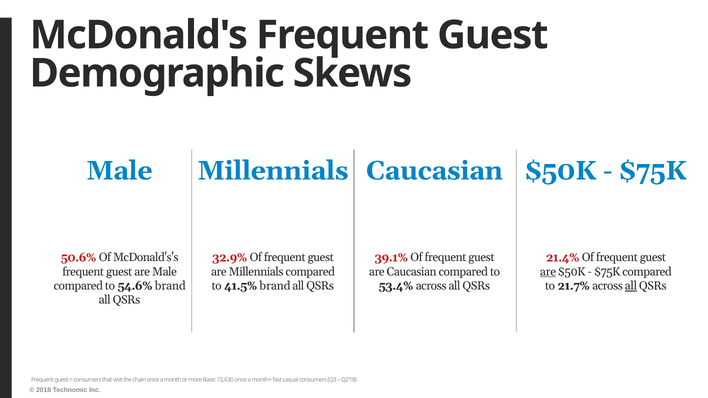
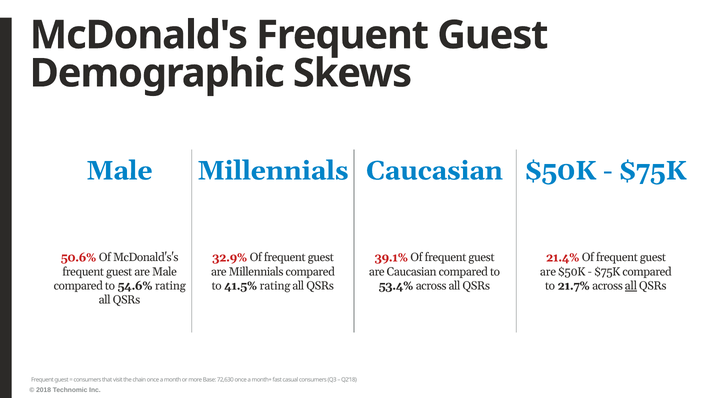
are at (548, 272) underline: present -> none
54.6% brand: brand -> rating
41.5% brand: brand -> rating
